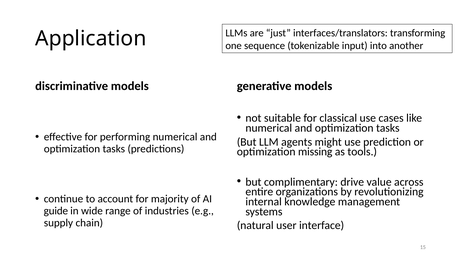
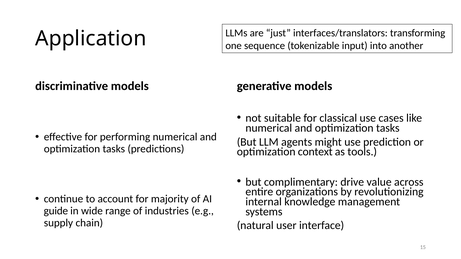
missing: missing -> context
